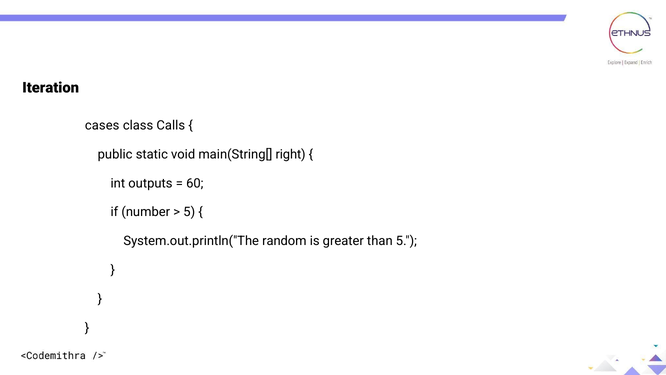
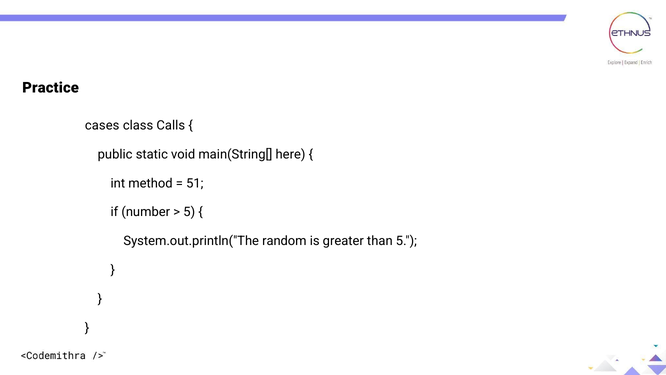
Iteration: Iteration -> Practice
right: right -> here
outputs: outputs -> method
60: 60 -> 51
